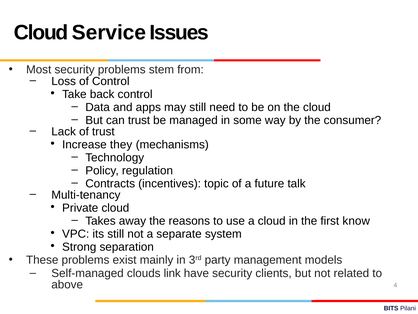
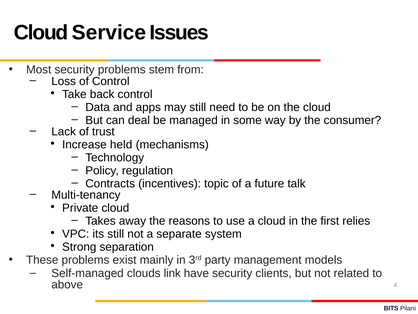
can trust: trust -> deal
they: they -> held
know: know -> relies
